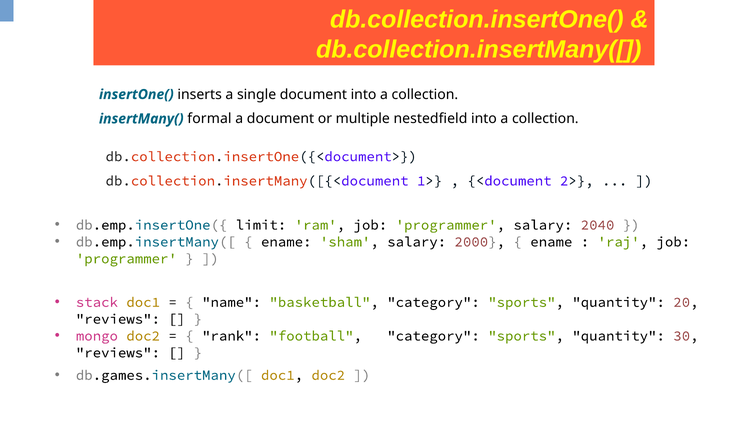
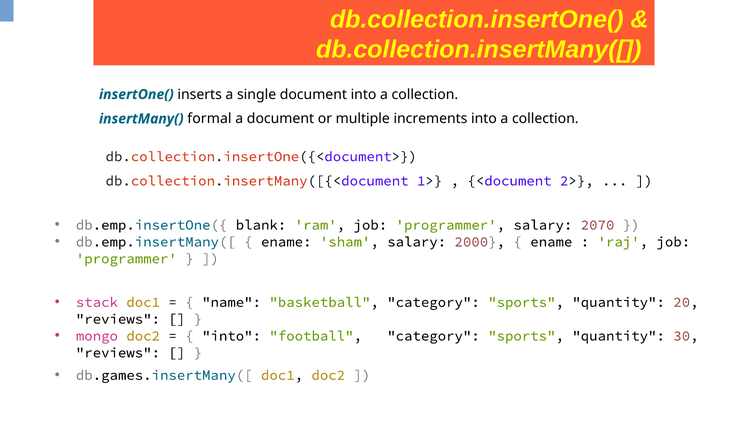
nestedfield: nestedfield -> increments
limit: limit -> blank
2040: 2040 -> 2070
rank at (232, 336): rank -> into
